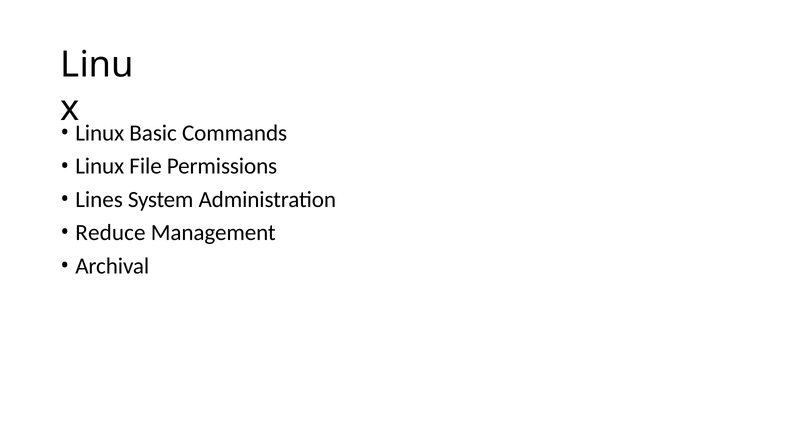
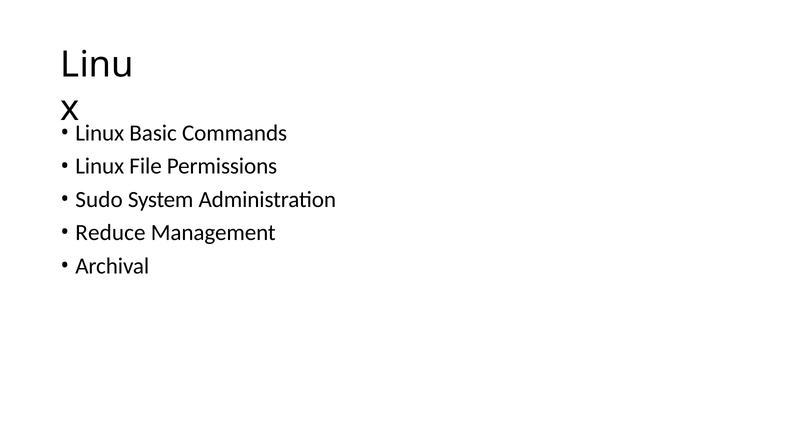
Lines: Lines -> Sudo
